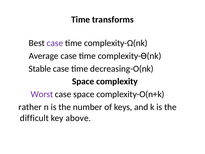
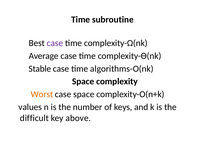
transforms: transforms -> subroutine
decreasing-O(nk: decreasing-O(nk -> algorithms-O(nk
Worst colour: purple -> orange
rather: rather -> values
